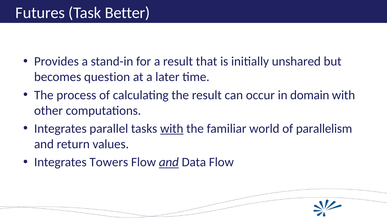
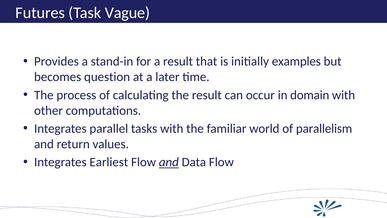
Better: Better -> Vague
unshared: unshared -> examples
with at (172, 128) underline: present -> none
Towers: Towers -> Earliest
